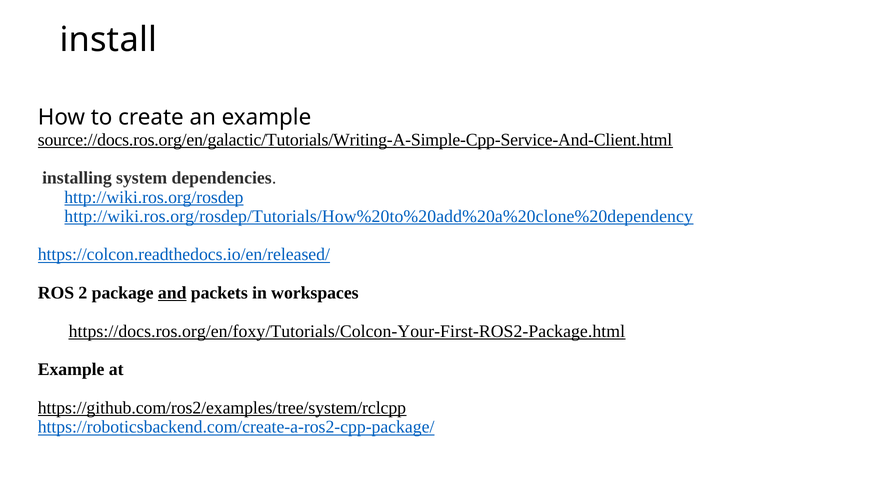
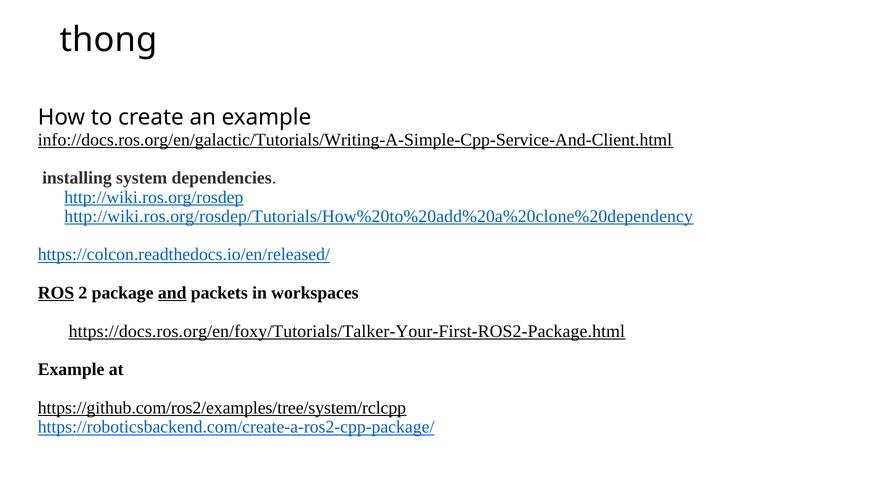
install: install -> thong
source://docs.ros.org/en/galactic/Tutorials/Writing-A-Simple-Cpp-Service-And-Client.html: source://docs.ros.org/en/galactic/Tutorials/Writing-A-Simple-Cpp-Service-And-Client.html -> info://docs.ros.org/en/galactic/Tutorials/Writing-A-Simple-Cpp-Service-And-Client.html
ROS underline: none -> present
https://docs.ros.org/en/foxy/Tutorials/Colcon-Your-First-ROS2-Package.html: https://docs.ros.org/en/foxy/Tutorials/Colcon-Your-First-ROS2-Package.html -> https://docs.ros.org/en/foxy/Tutorials/Talker-Your-First-ROS2-Package.html
